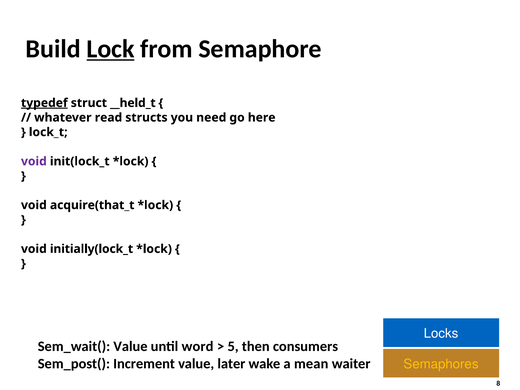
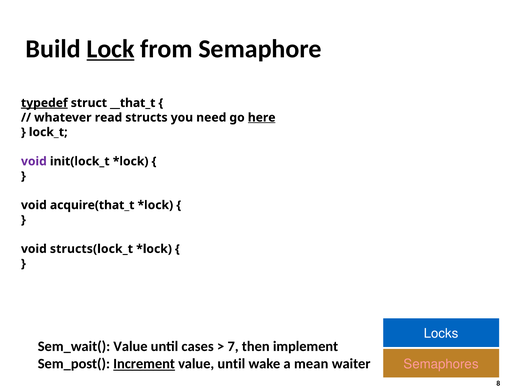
__held_t: __held_t -> __that_t
here underline: none -> present
initially(lock_t: initially(lock_t -> structs(lock_t
word: word -> cases
5: 5 -> 7
consumers: consumers -> implement
Increment underline: none -> present
later at (231, 364): later -> until
Semaphores colour: yellow -> pink
